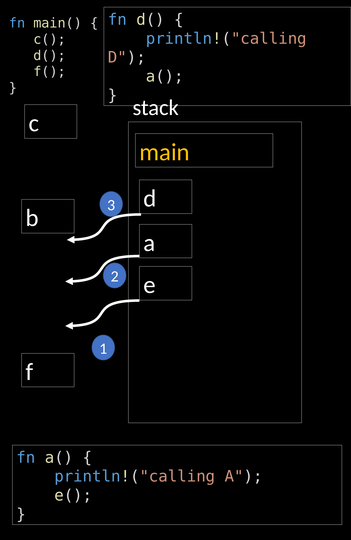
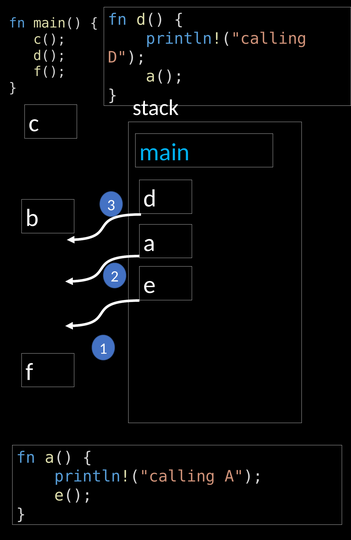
main colour: yellow -> light blue
